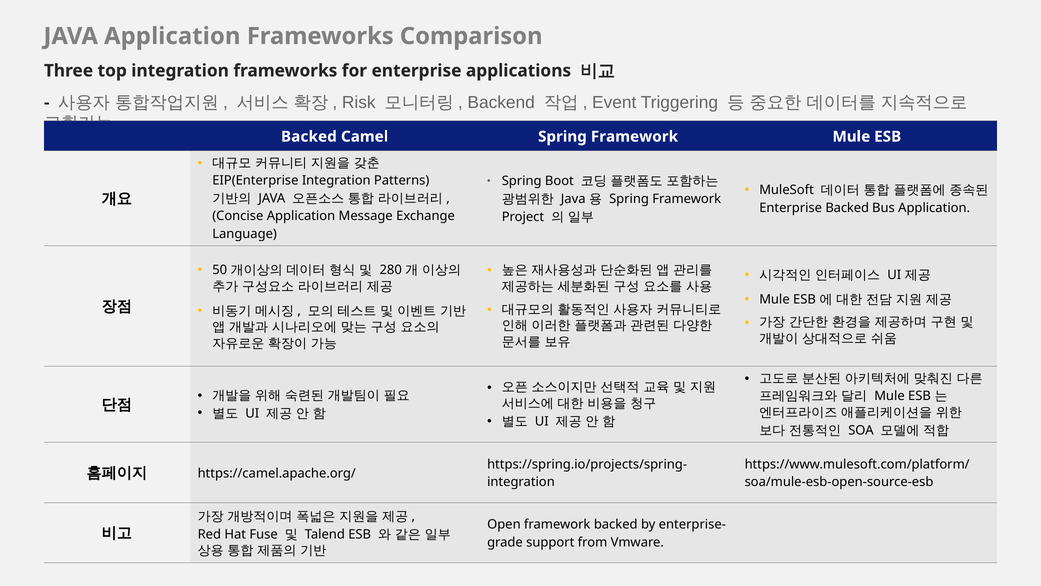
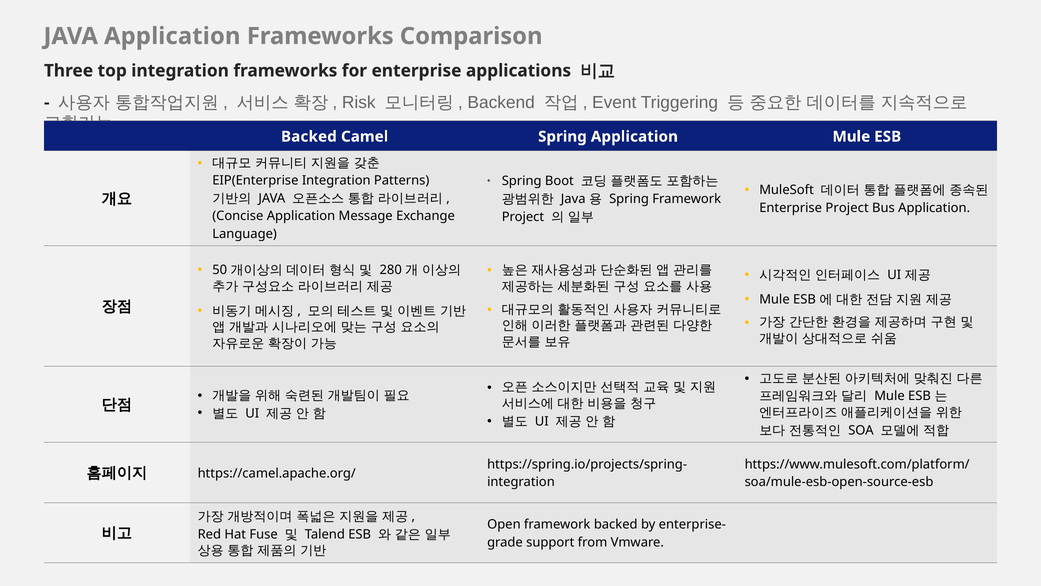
Camel Spring Framework: Framework -> Application
Enterprise Backed: Backed -> Project
